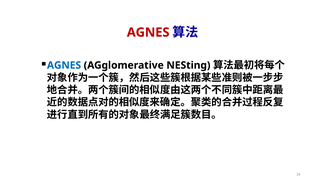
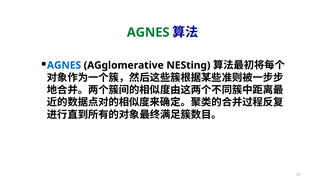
AGNES at (148, 32) colour: red -> green
